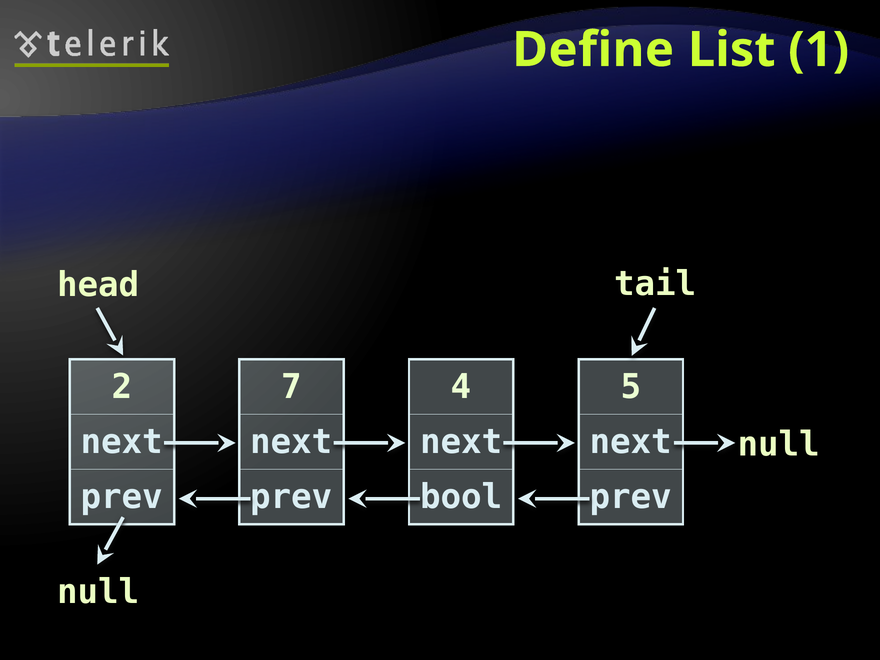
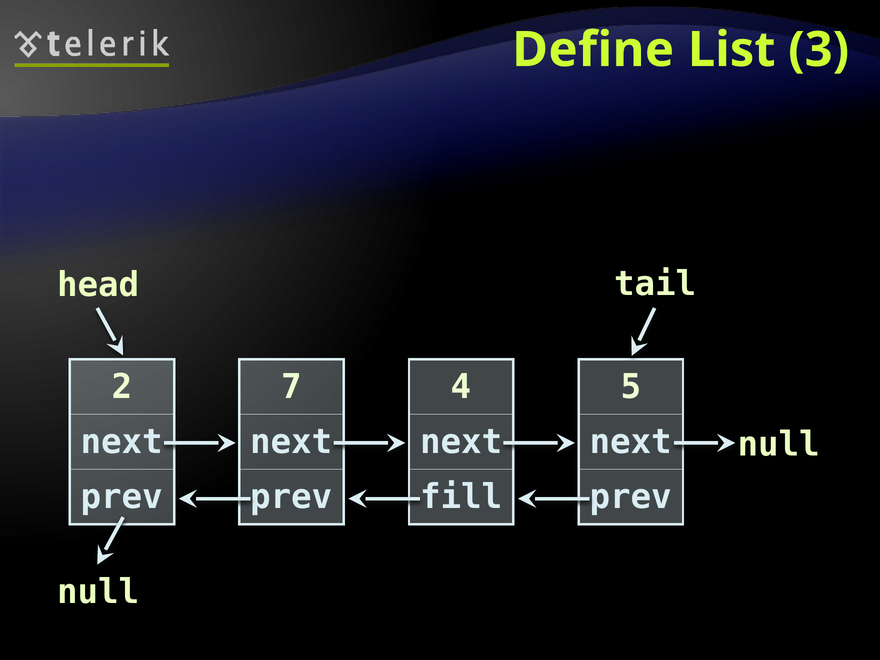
List 1: 1 -> 3
bool: bool -> fill
